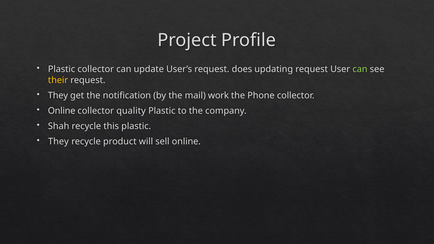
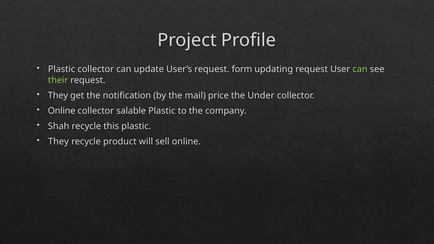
does: does -> form
their colour: yellow -> light green
work: work -> price
Phone: Phone -> Under
quality: quality -> salable
